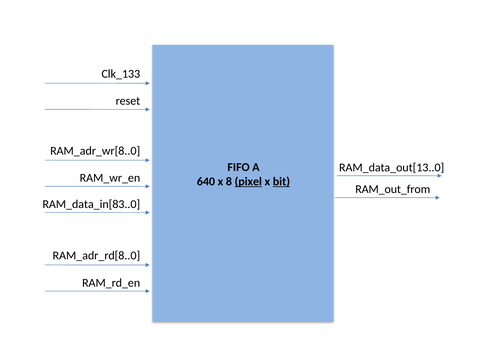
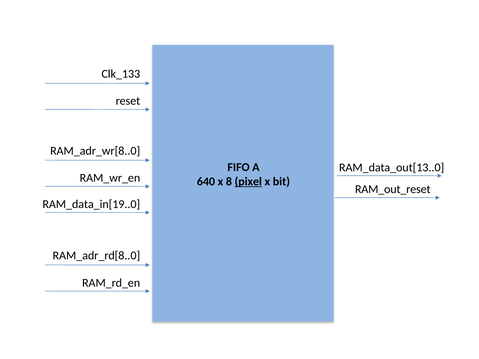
bit underline: present -> none
RAM_out_from: RAM_out_from -> RAM_out_reset
RAM_data_in[83..0: RAM_data_in[83..0 -> RAM_data_in[19..0
